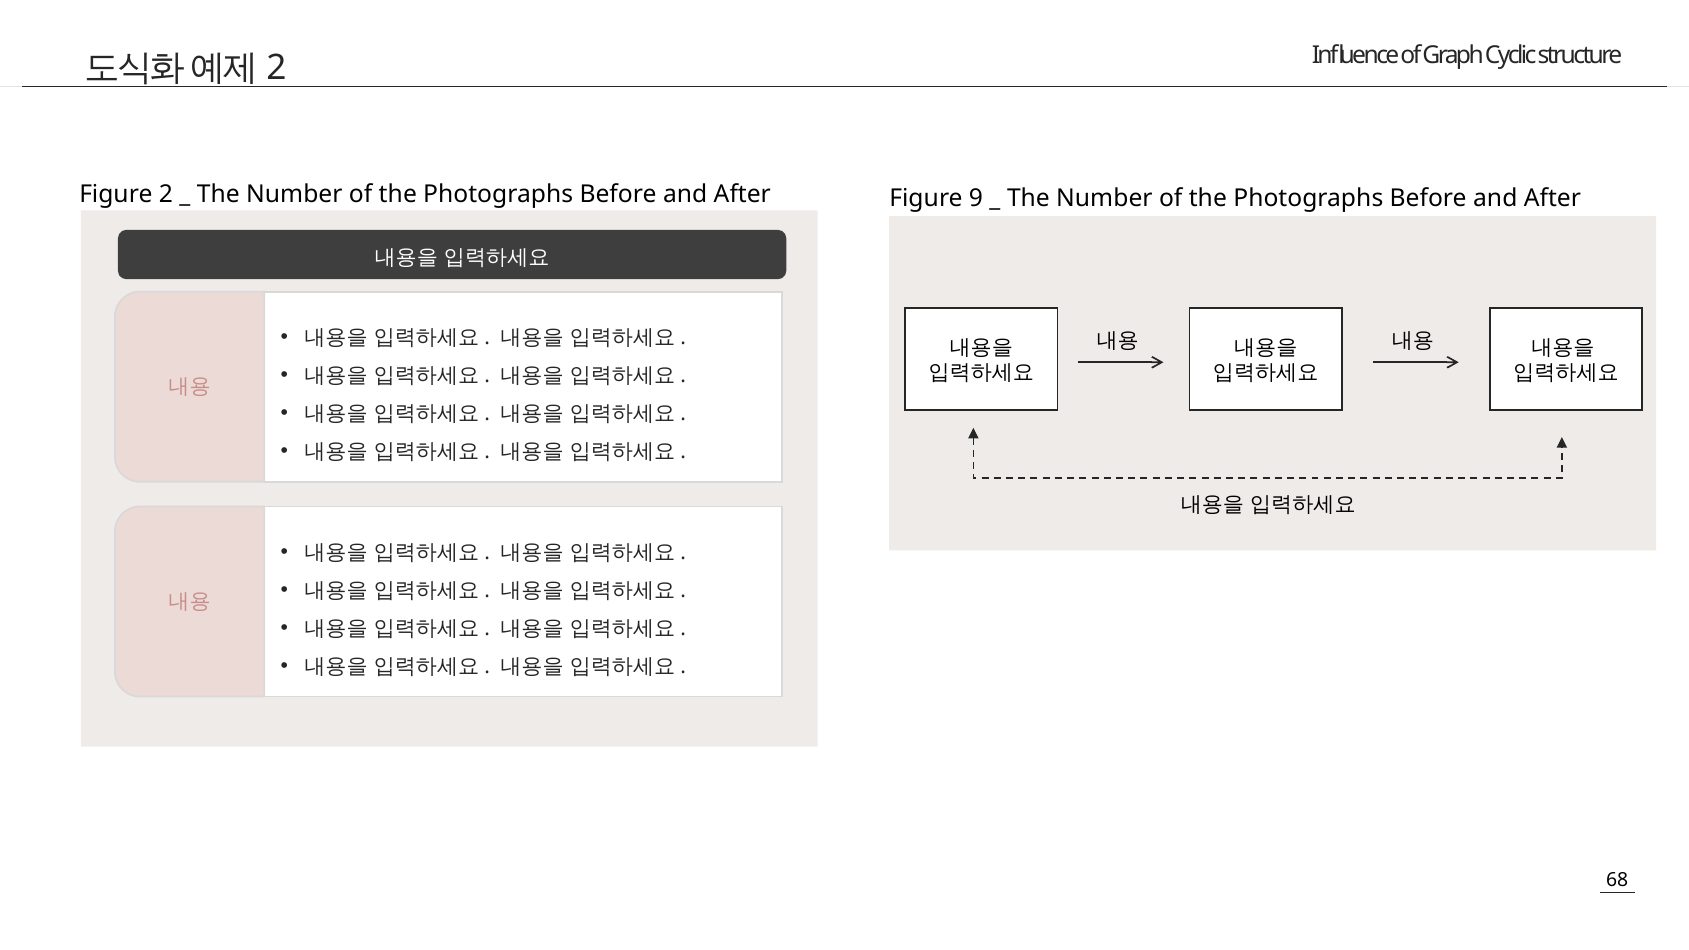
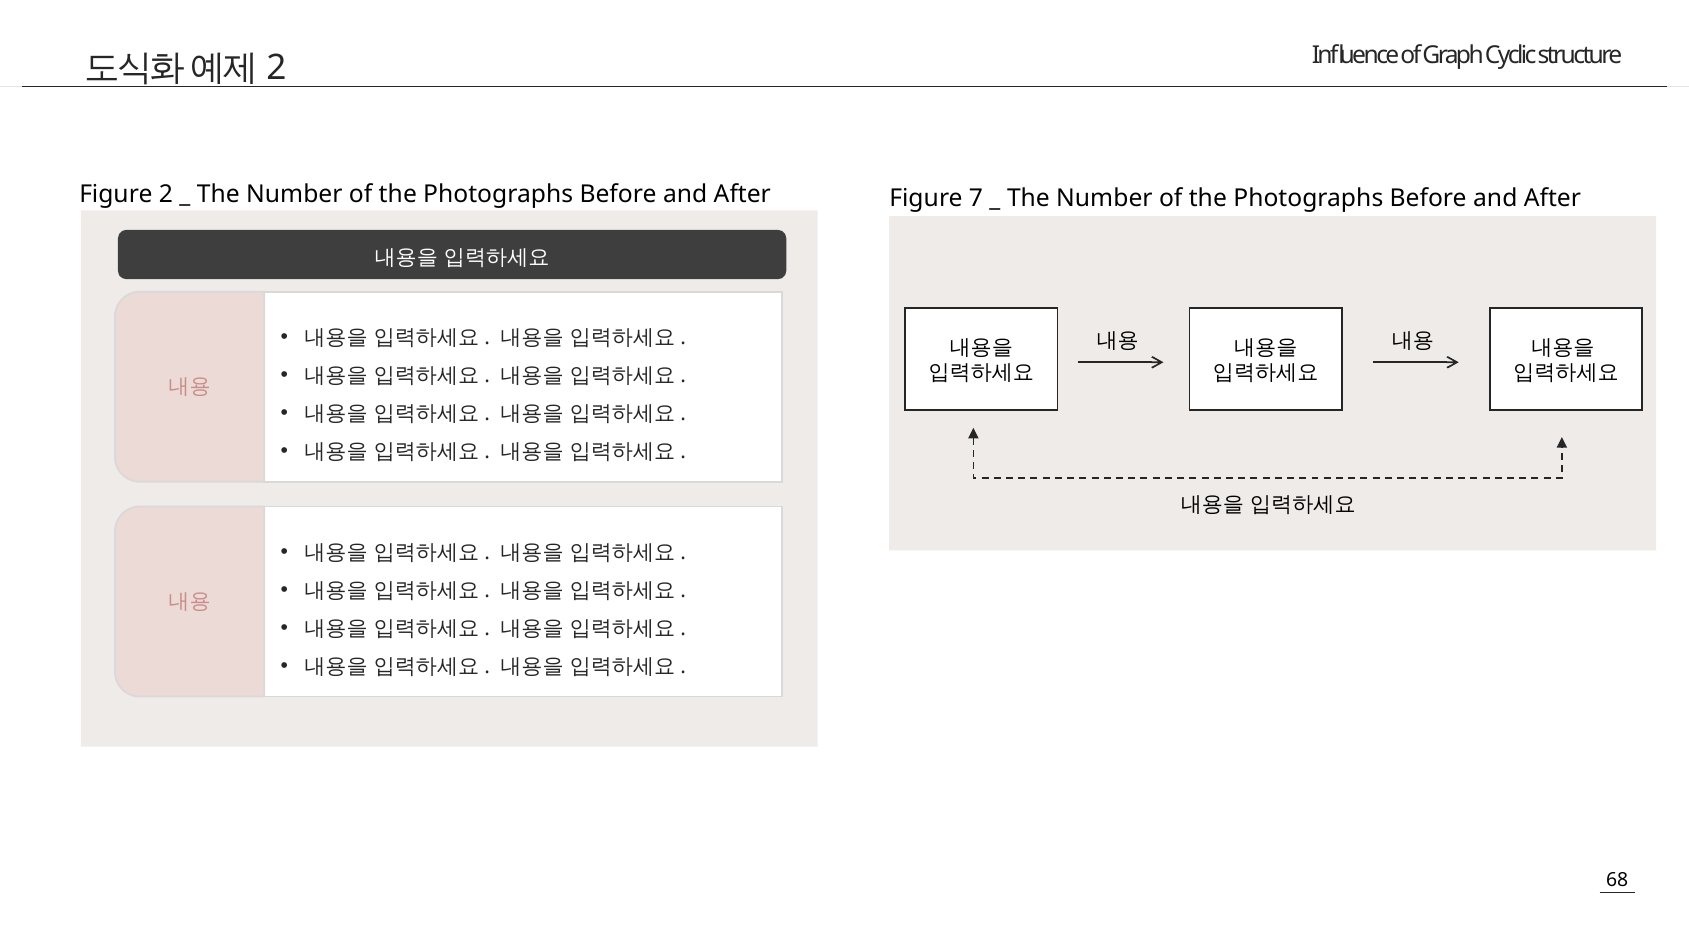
9: 9 -> 7
